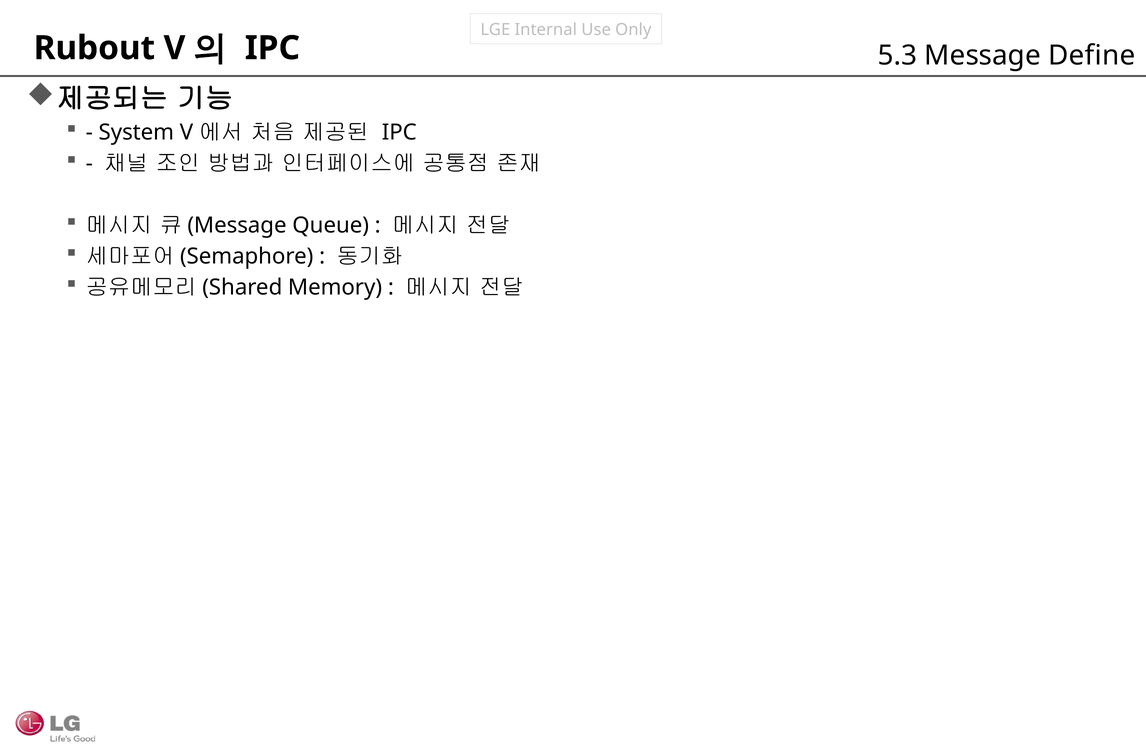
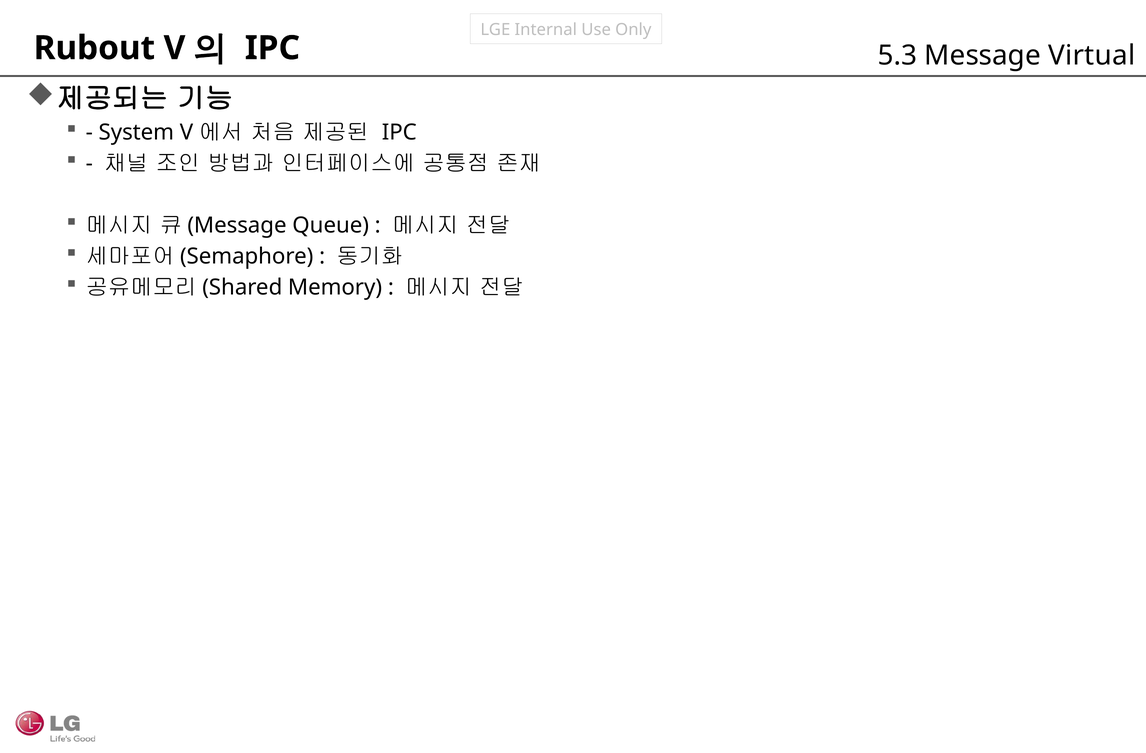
Define: Define -> Virtual
